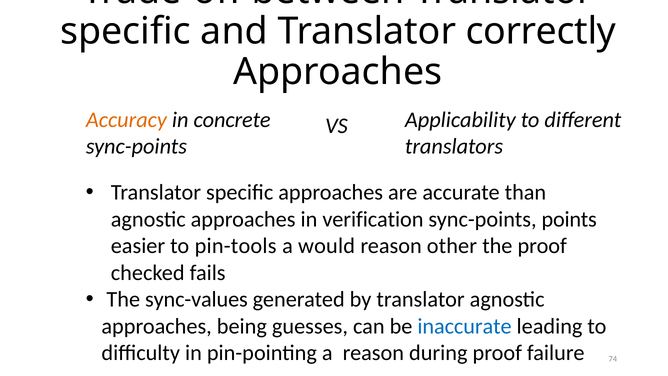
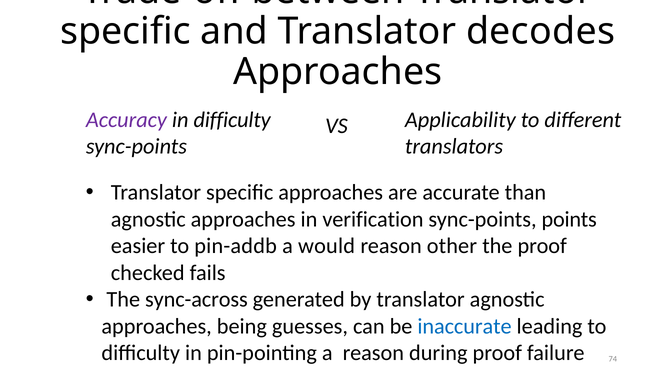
correctly: correctly -> decodes
Accuracy colour: orange -> purple
in concrete: concrete -> difficulty
pin-tools: pin-tools -> pin-addb
sync-values: sync-values -> sync-across
